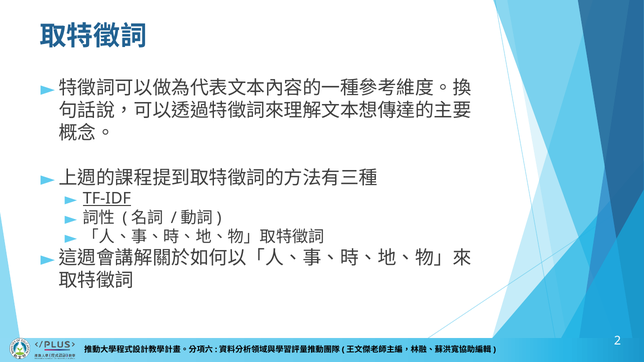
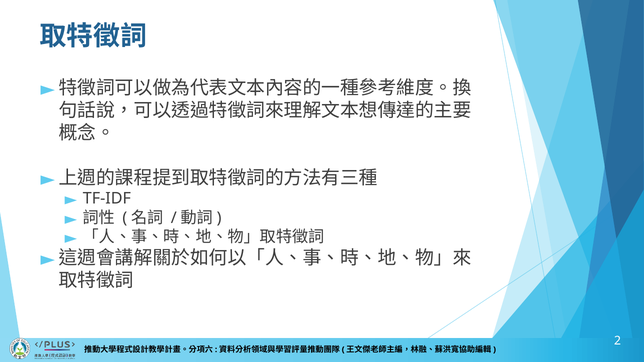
TF-IDF underline: present -> none
